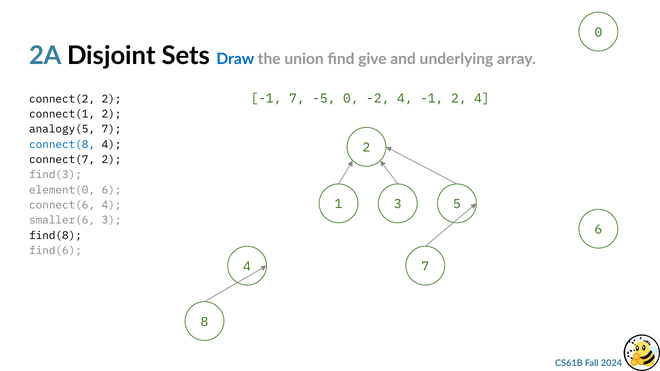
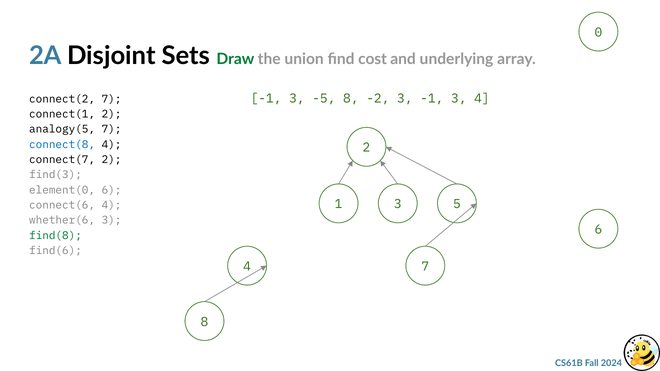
Draw colour: blue -> green
give: give -> cost
7 at (297, 98): 7 -> 3
-5 0: 0 -> 8
-2 4: 4 -> 3
2 at (459, 98): 2 -> 3
connect(2 2: 2 -> 7
smaller(6: smaller(6 -> whether(6
find(8 colour: black -> green
